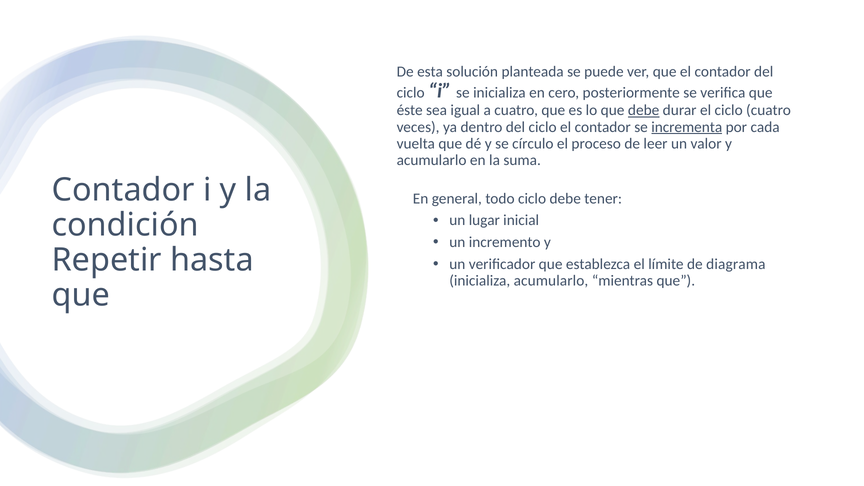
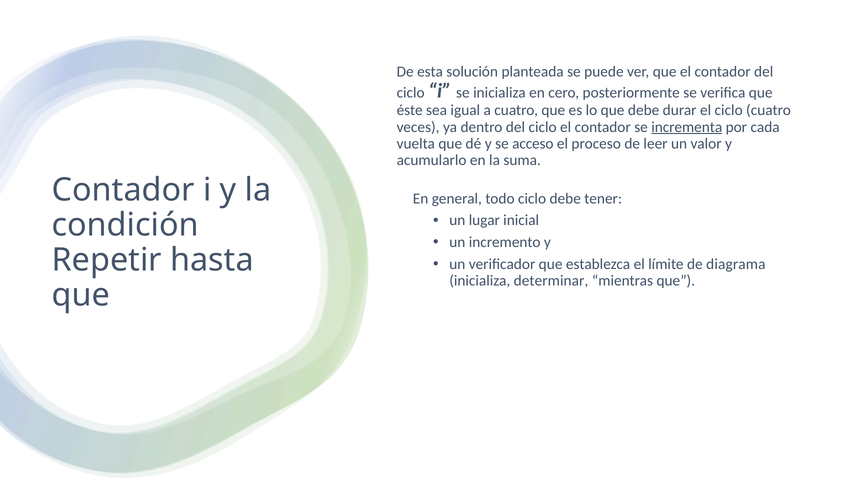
debe at (644, 110) underline: present -> none
círculo: círculo -> acceso
inicializa acumularlo: acumularlo -> determinar
